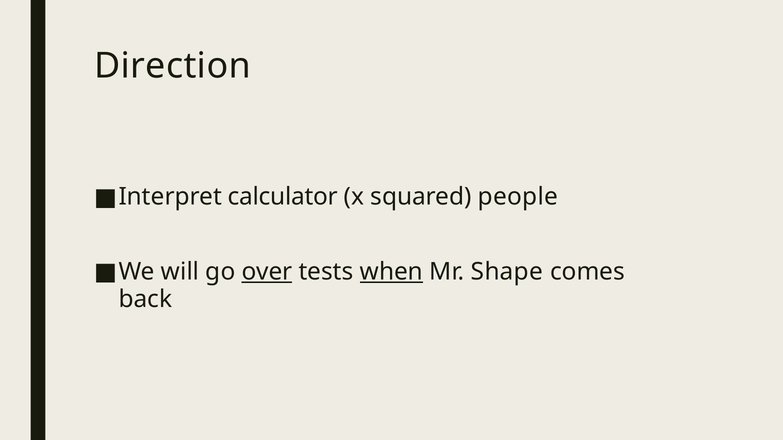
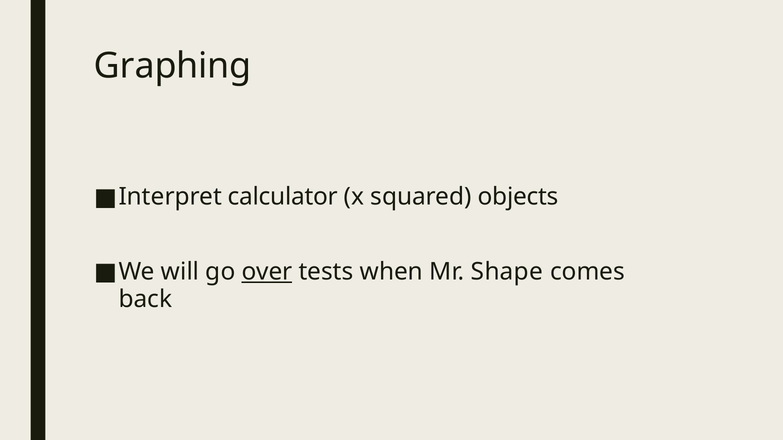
Direction: Direction -> Graphing
people: people -> objects
when underline: present -> none
